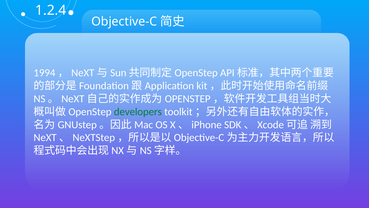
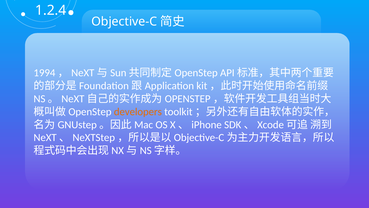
developers colour: green -> orange
